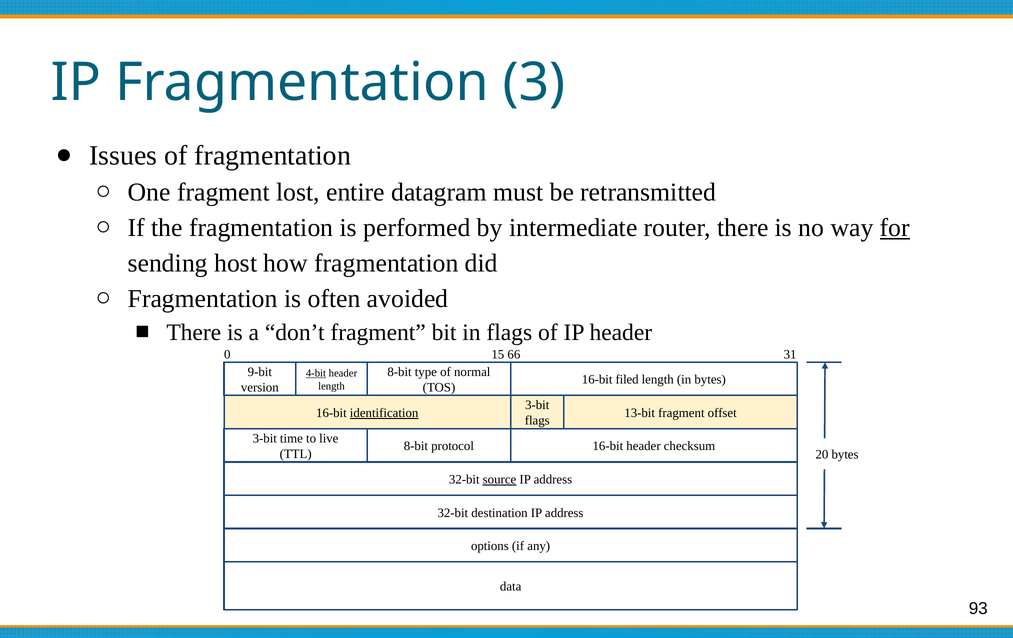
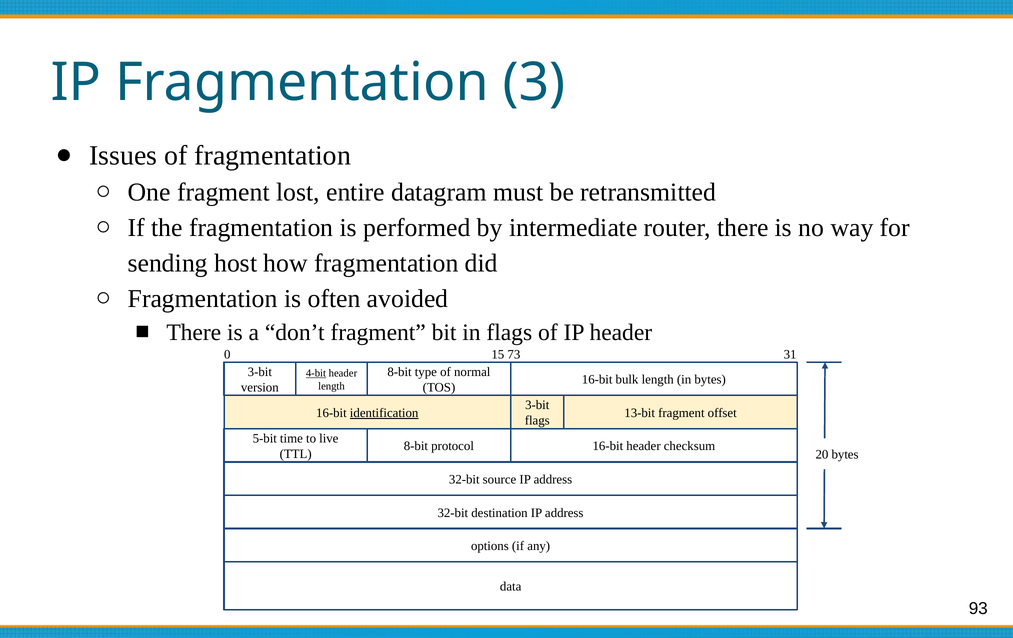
for underline: present -> none
66: 66 -> 73
9-bit at (260, 372): 9-bit -> 3-bit
filed: filed -> bulk
3-bit at (265, 439): 3-bit -> 5-bit
source underline: present -> none
